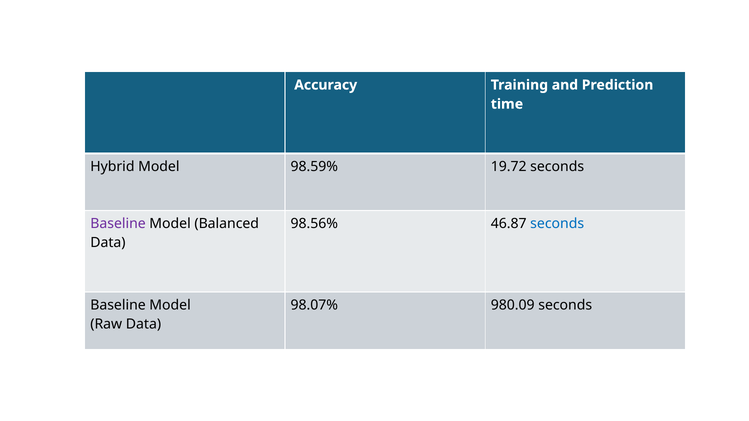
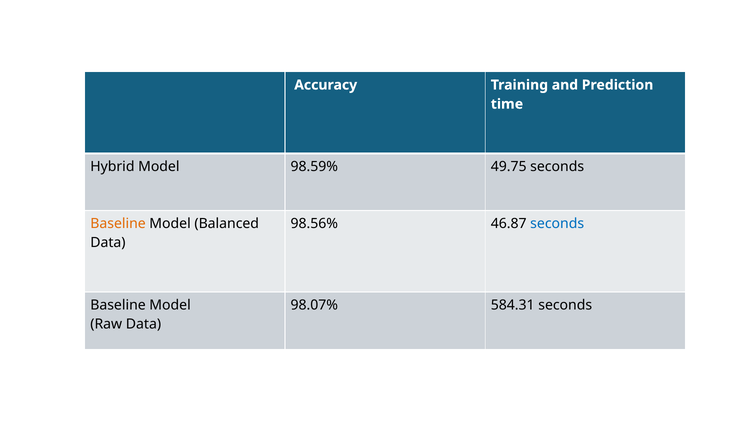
19.72: 19.72 -> 49.75
Baseline at (118, 224) colour: purple -> orange
980.09: 980.09 -> 584.31
